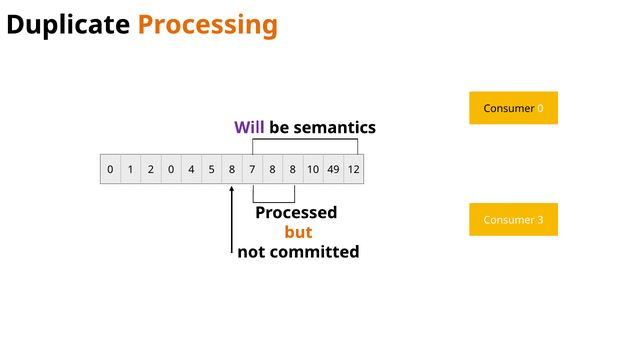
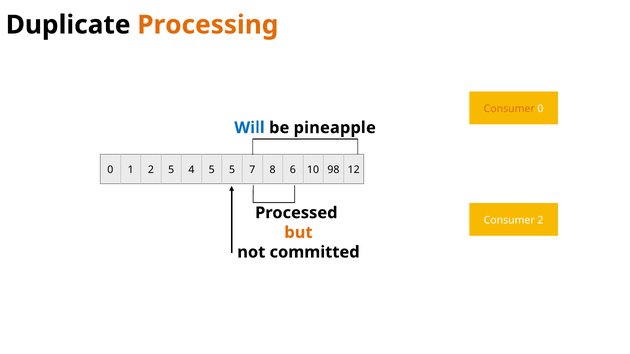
Consumer at (509, 109) colour: black -> orange
Will colour: purple -> blue
semantics: semantics -> pineapple
2 0: 0 -> 5
5 8: 8 -> 5
8 8: 8 -> 6
49: 49 -> 98
Consumer 3: 3 -> 2
